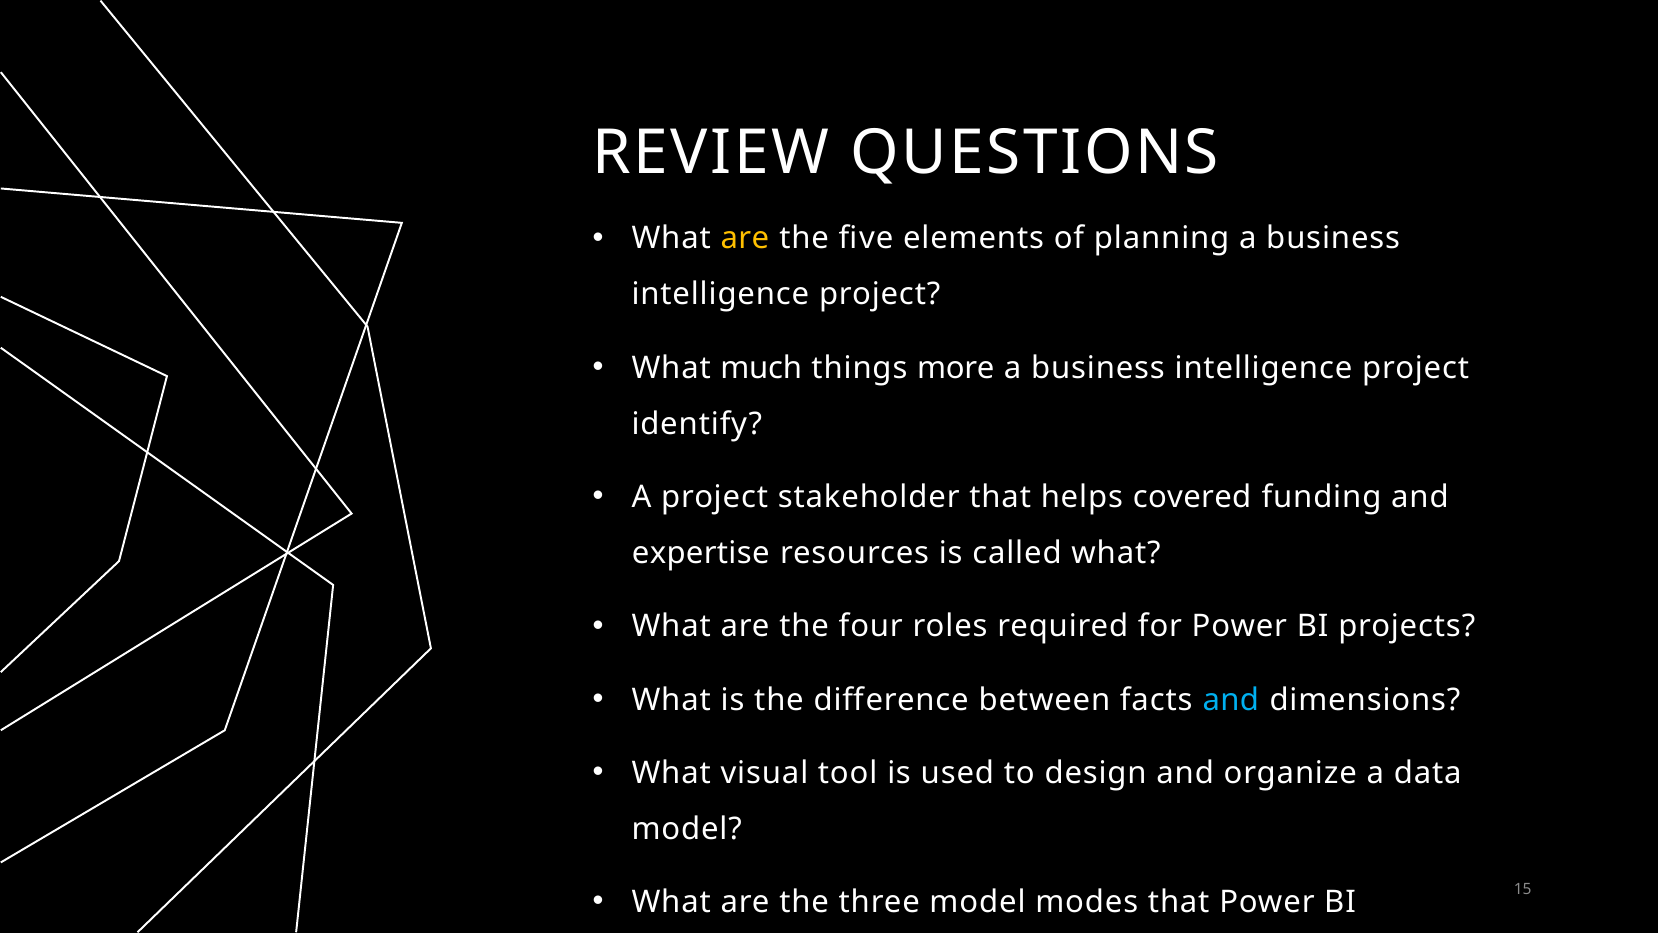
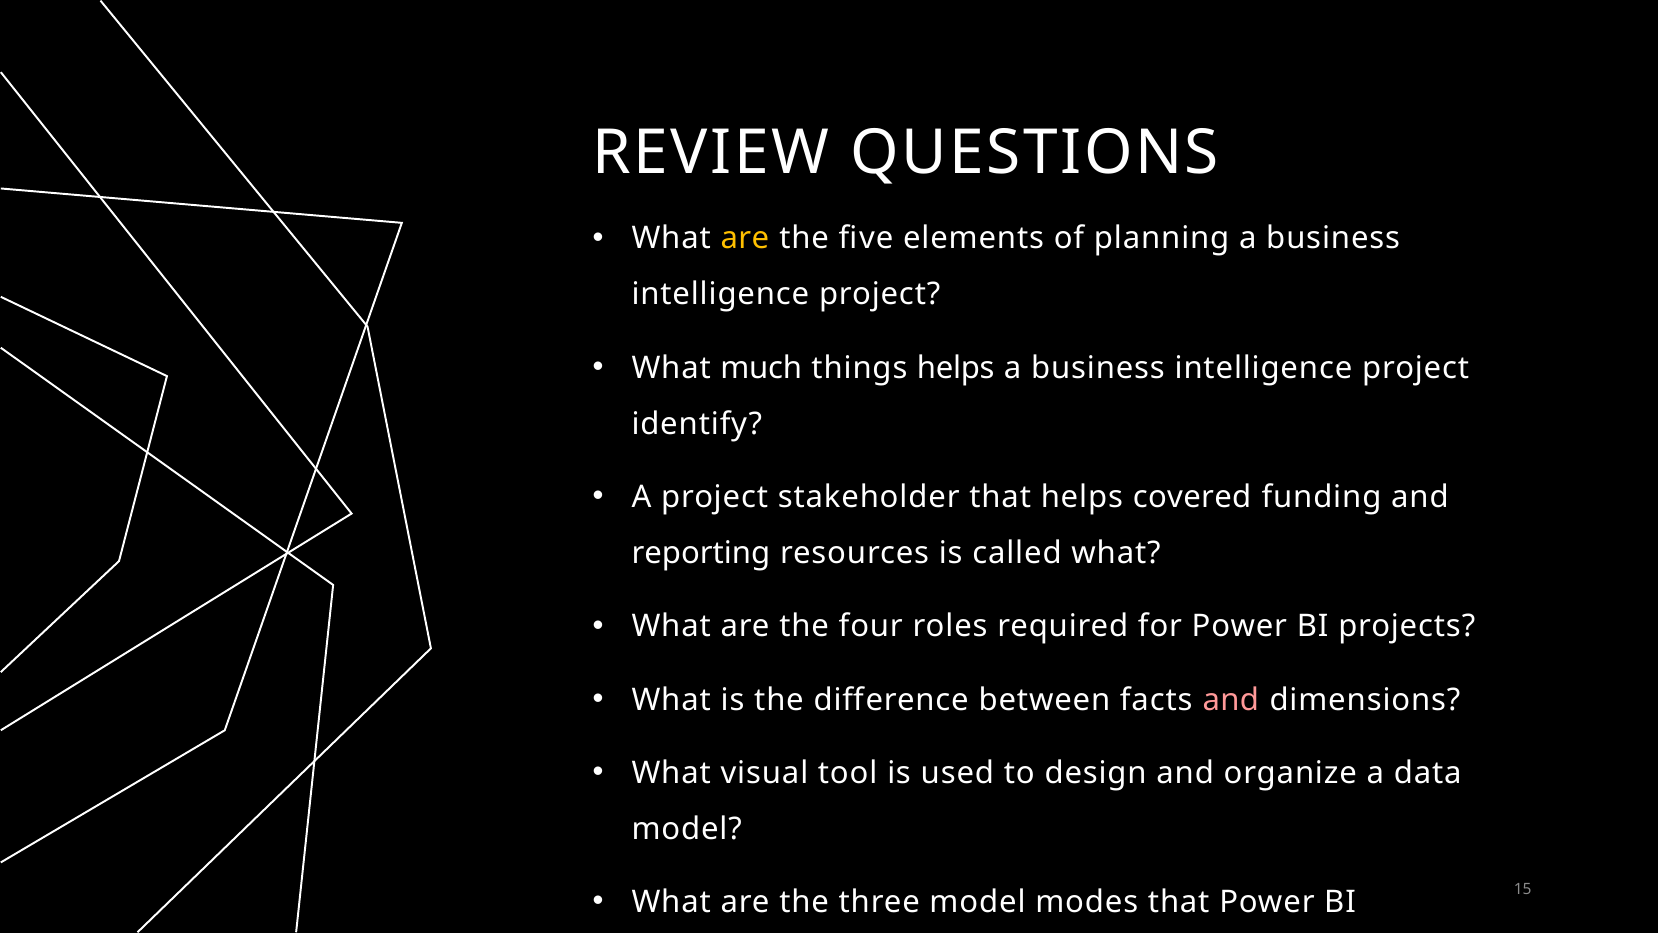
things more: more -> helps
expertise: expertise -> reporting
and at (1231, 699) colour: light blue -> pink
